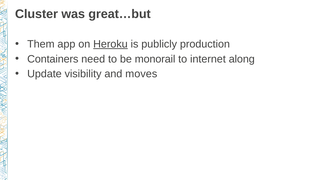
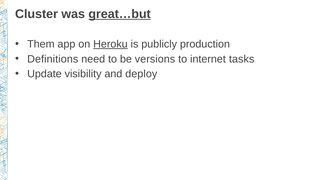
great…but underline: none -> present
Containers: Containers -> Definitions
monorail: monorail -> versions
along: along -> tasks
moves: moves -> deploy
